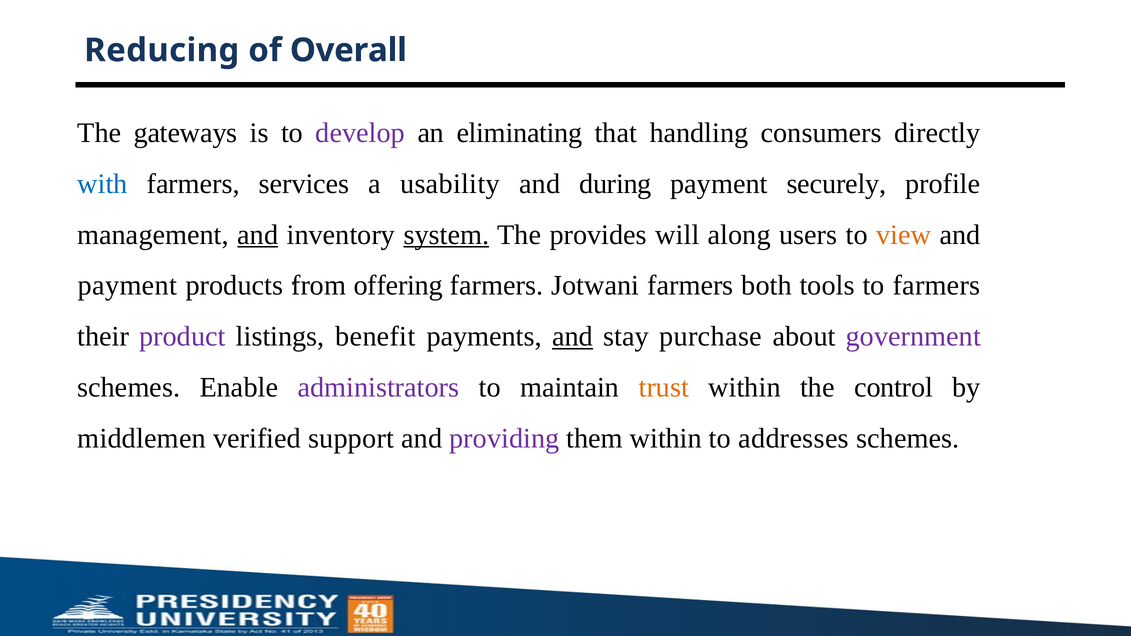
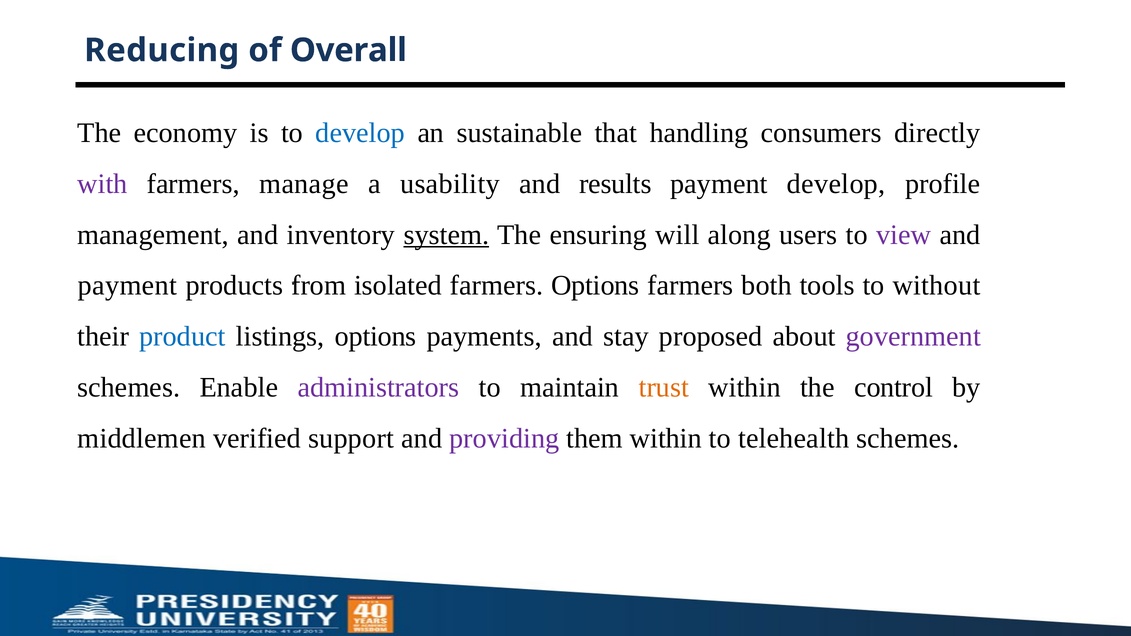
gateways: gateways -> economy
develop at (360, 133) colour: purple -> blue
eliminating: eliminating -> sustainable
with colour: blue -> purple
services: services -> manage
during: during -> results
payment securely: securely -> develop
and at (258, 235) underline: present -> none
provides: provides -> ensuring
view colour: orange -> purple
offering: offering -> isolated
farmers Jotwani: Jotwani -> Options
to farmers: farmers -> without
product colour: purple -> blue
listings benefit: benefit -> options
and at (573, 337) underline: present -> none
purchase: purchase -> proposed
addresses: addresses -> telehealth
